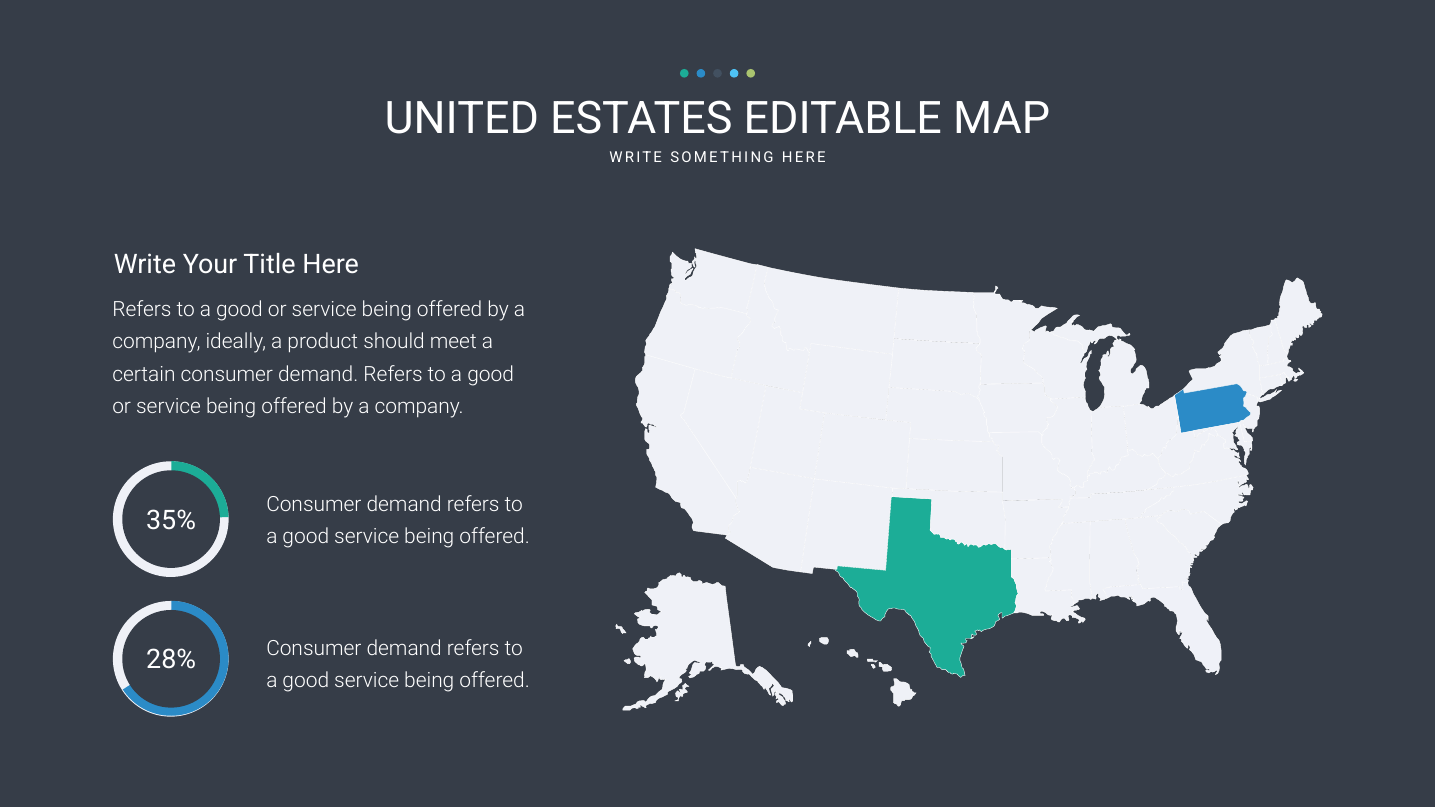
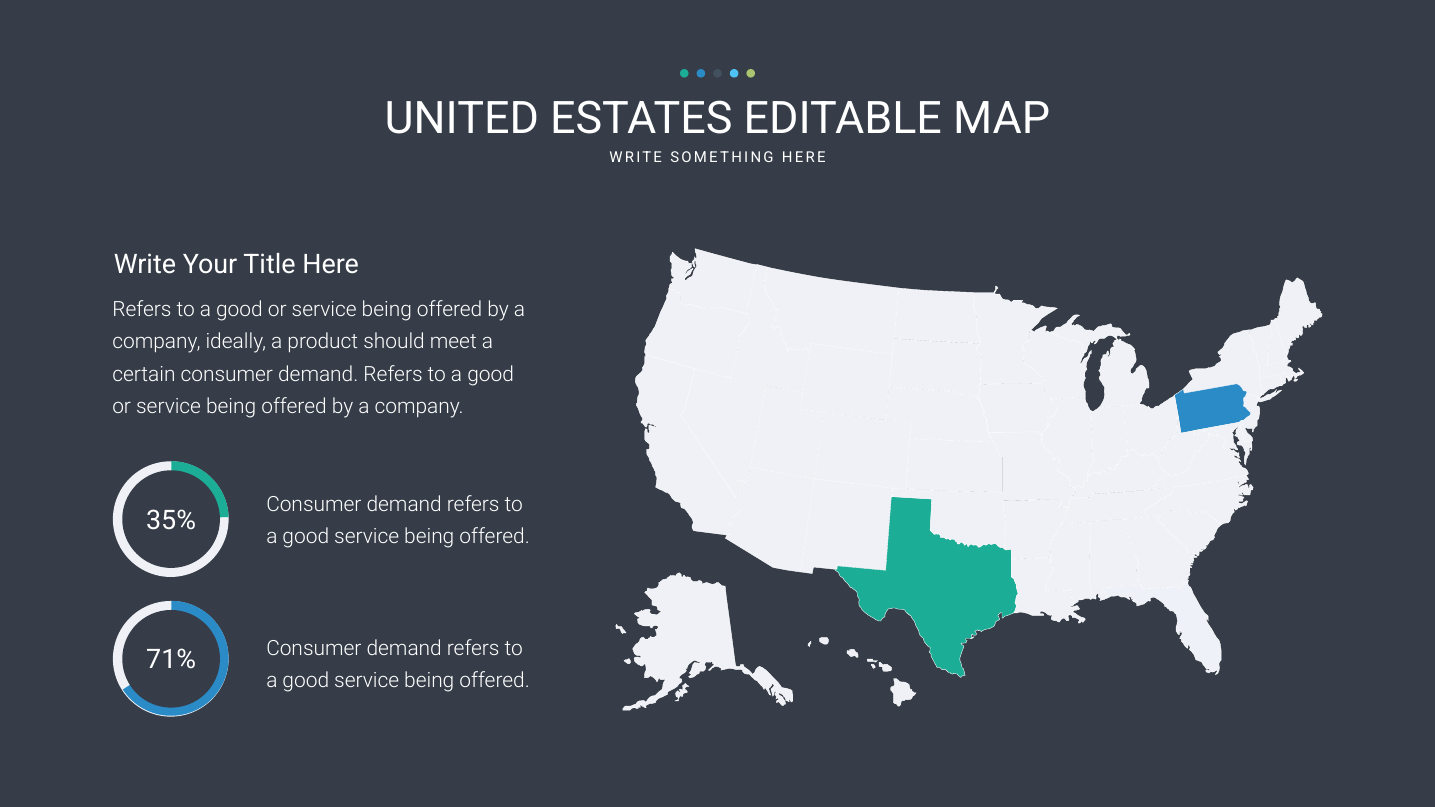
28%: 28% -> 71%
